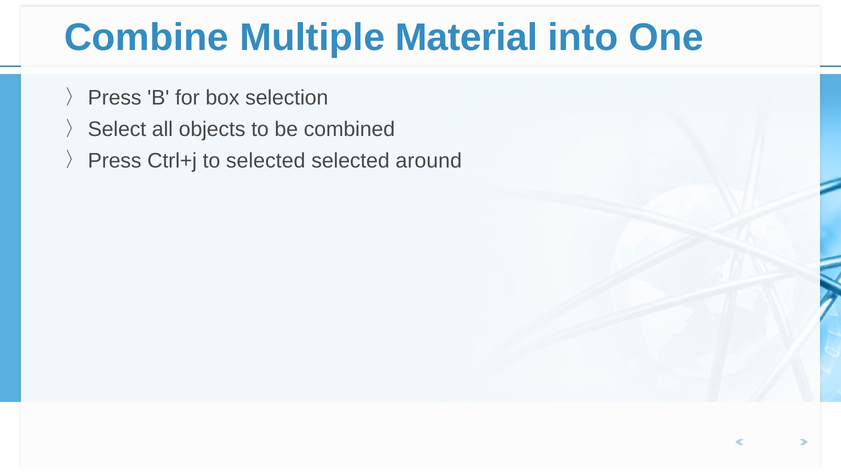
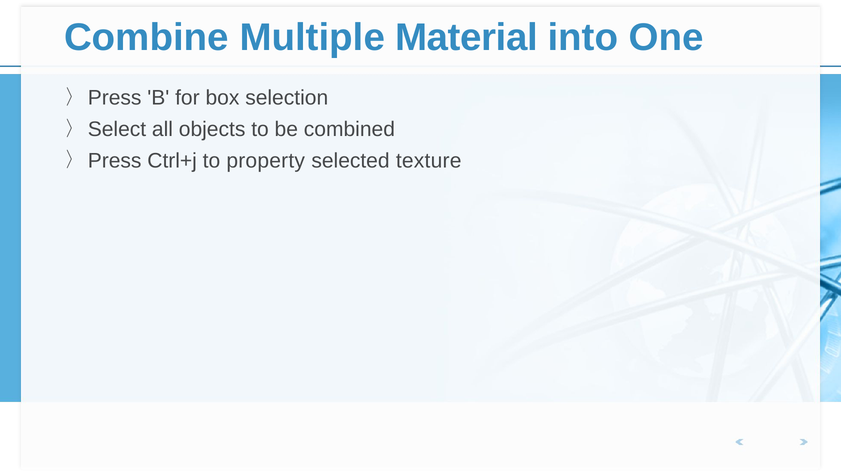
to selected: selected -> property
around: around -> texture
